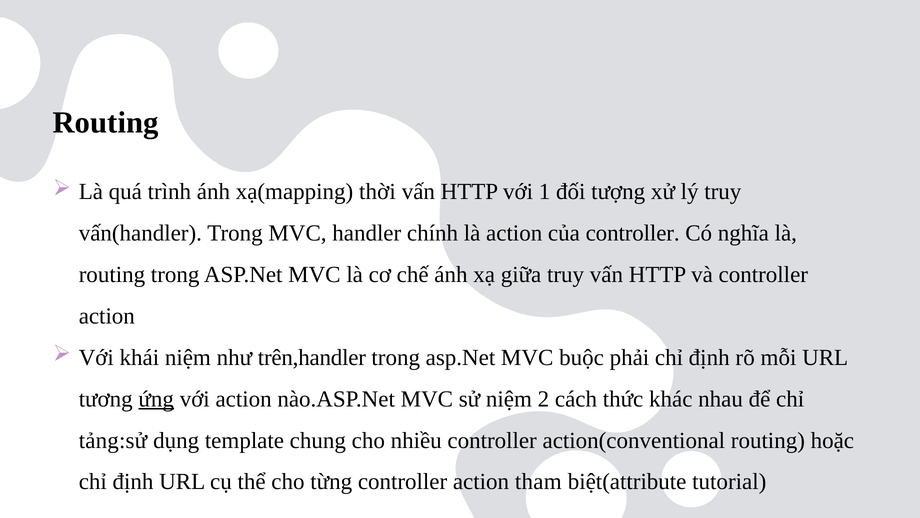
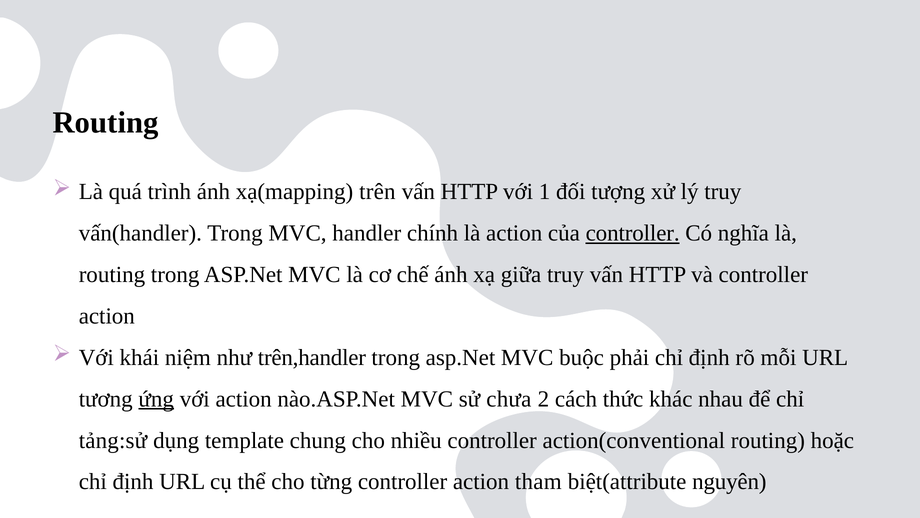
thời: thời -> trên
controller at (633, 233) underline: none -> present
sử niệm: niệm -> chưa
tutorial: tutorial -> nguyên
